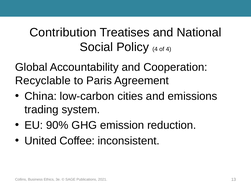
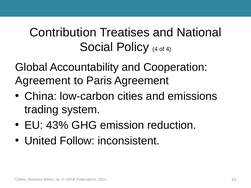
Recyclable at (43, 81): Recyclable -> Agreement
90%: 90% -> 43%
Coffee: Coffee -> Follow
